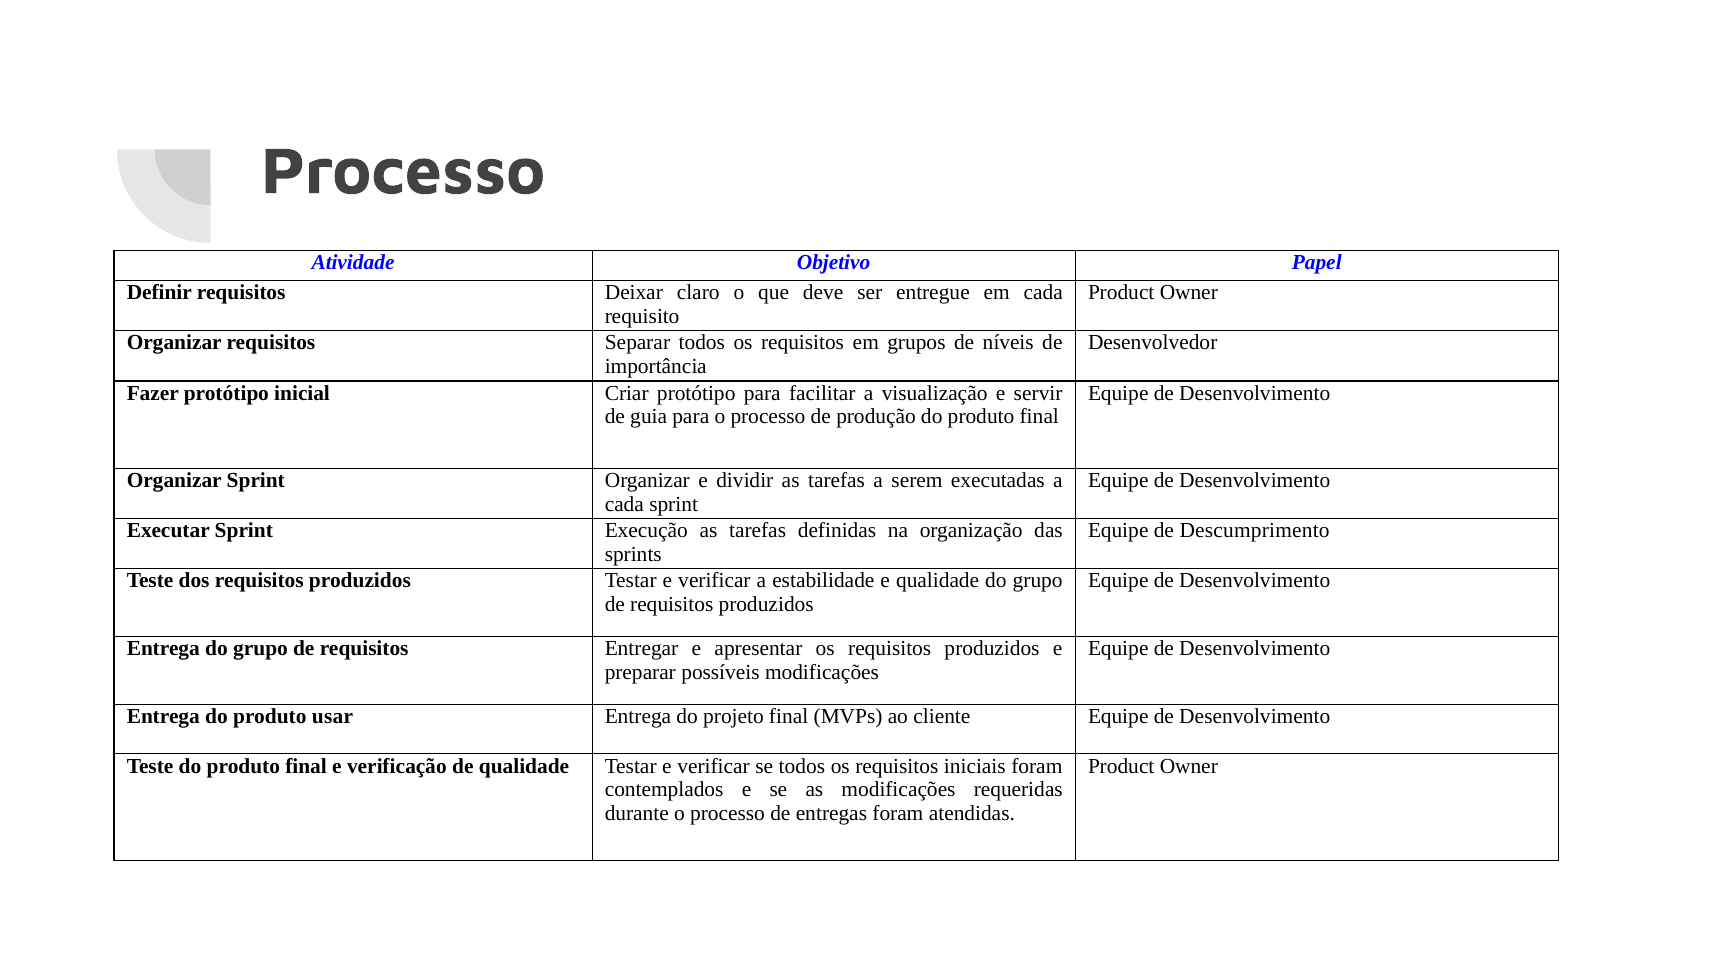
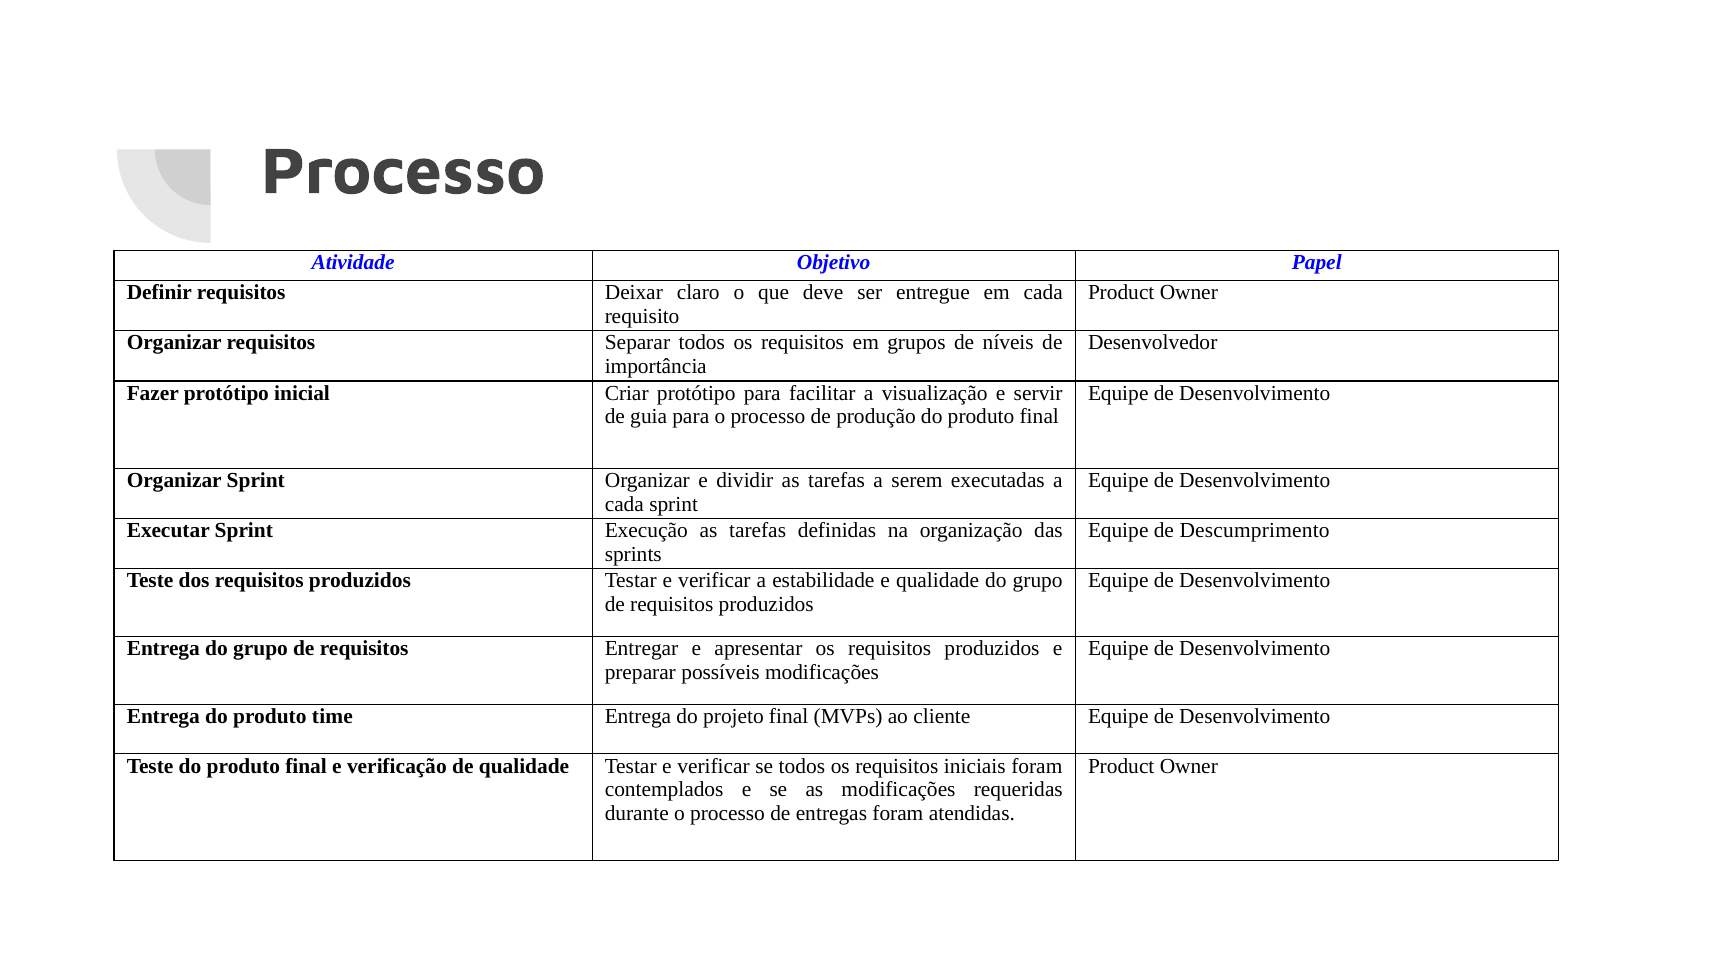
usar: usar -> time
